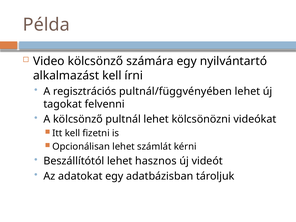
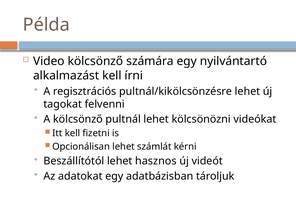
pultnál/függvényében: pultnál/függvényében -> pultnál/kikölcsönzésre
